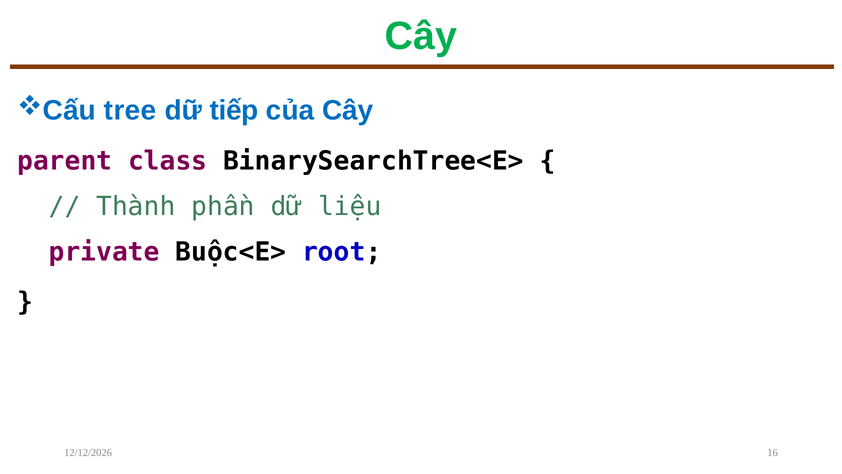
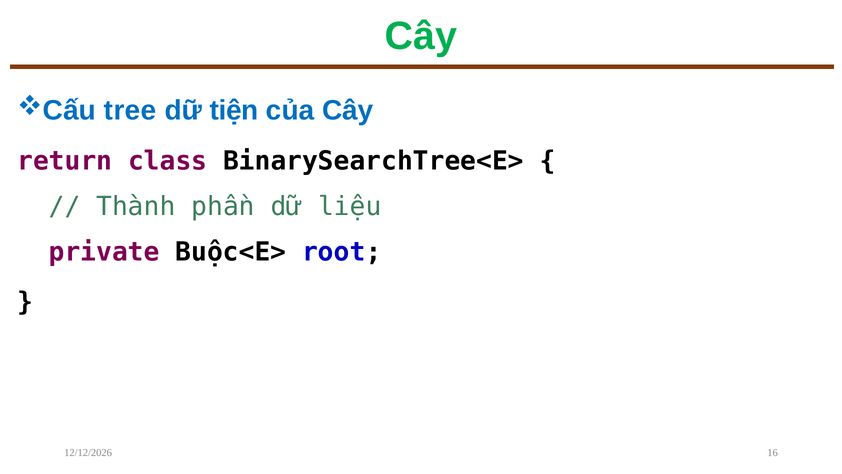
tiếp: tiếp -> tiện
parent: parent -> return
